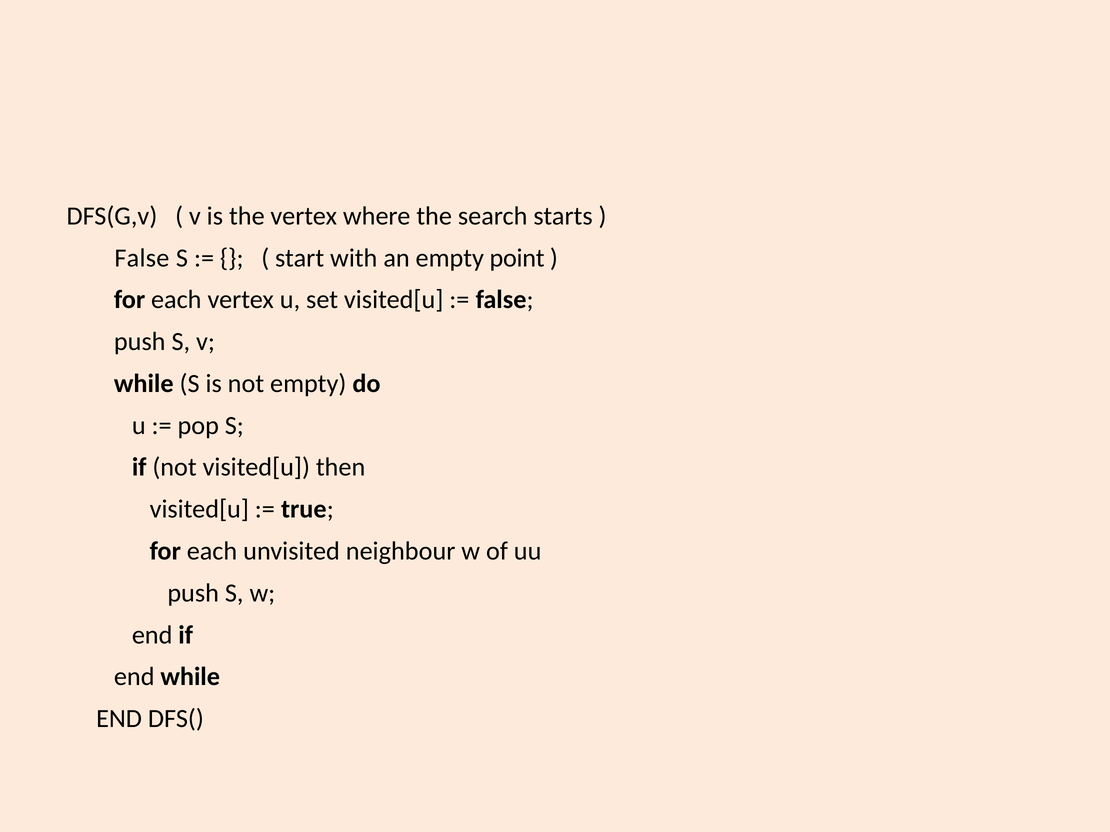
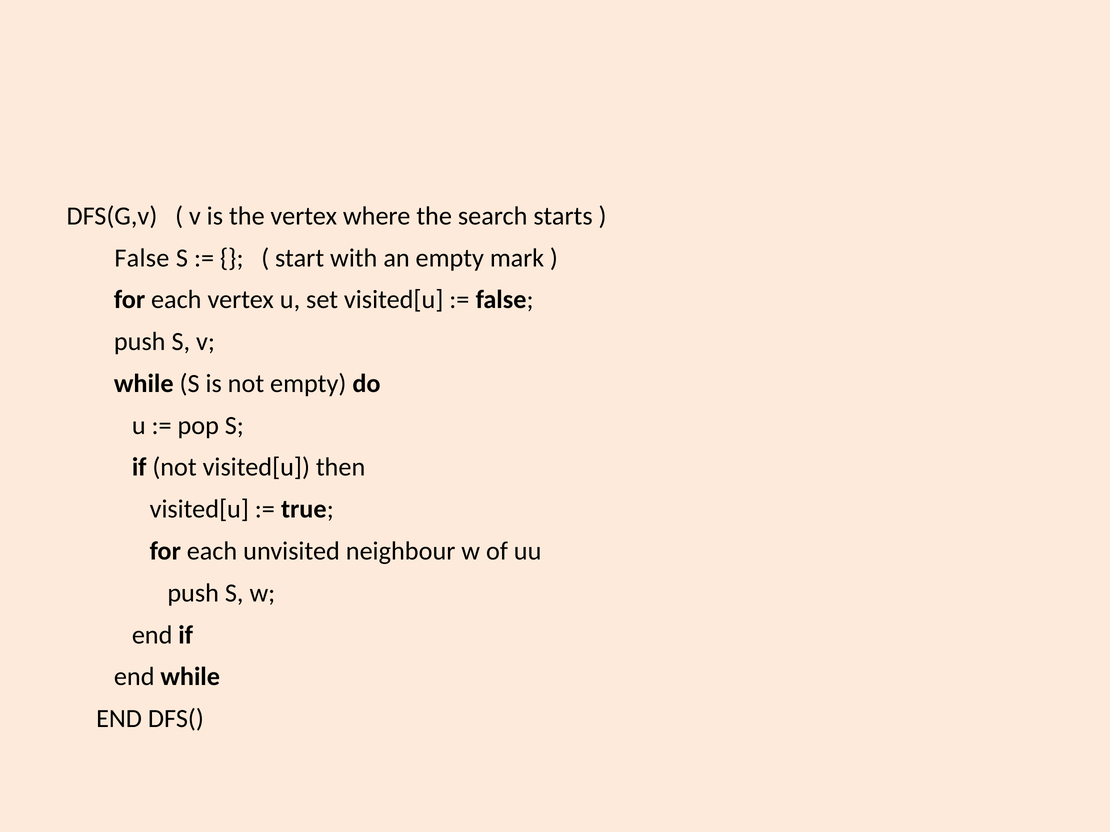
point: point -> mark
